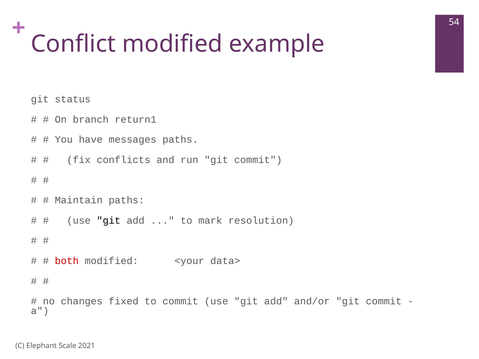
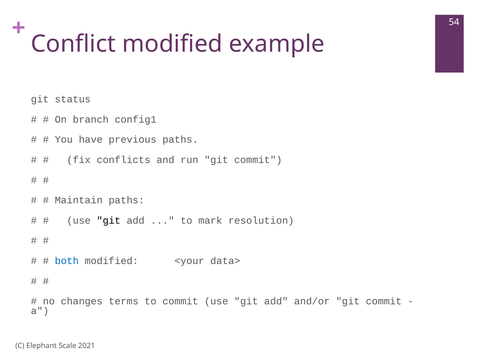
return1: return1 -> config1
messages: messages -> previous
both colour: red -> blue
fixed: fixed -> terms
